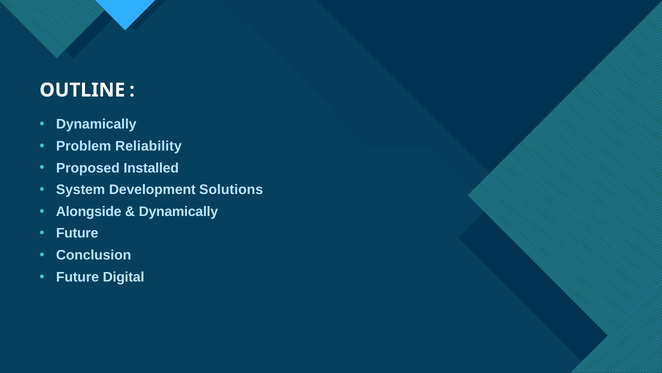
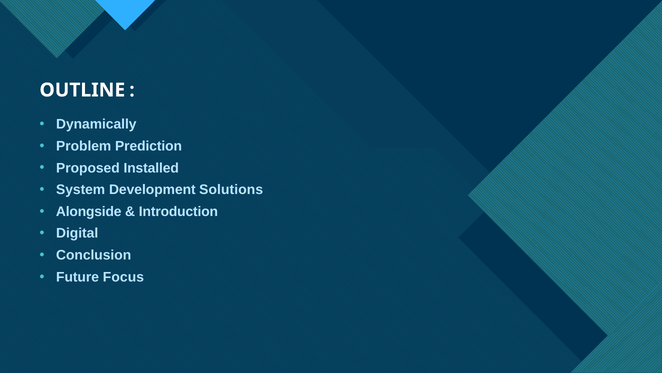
Reliability: Reliability -> Prediction
Dynamically at (178, 211): Dynamically -> Introduction
Future at (77, 233): Future -> Digital
Digital: Digital -> Focus
